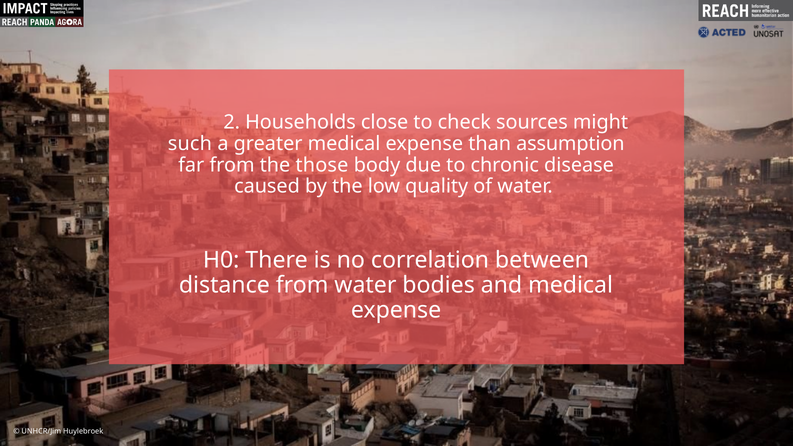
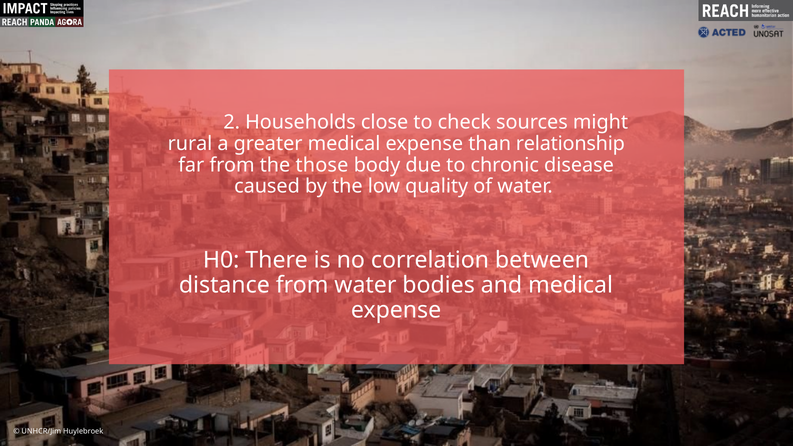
such: such -> rural
assumption: assumption -> relationship
